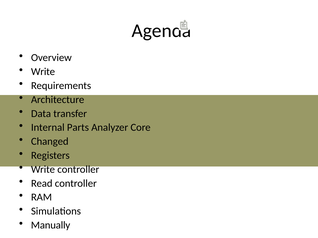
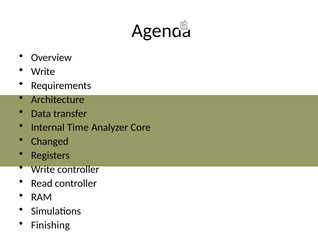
Parts: Parts -> Time
Manually: Manually -> Finishing
